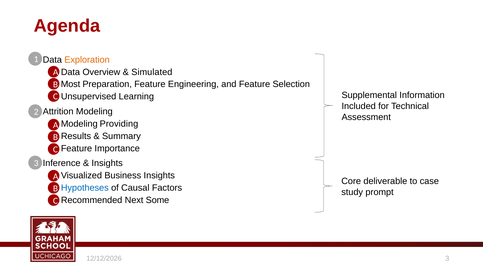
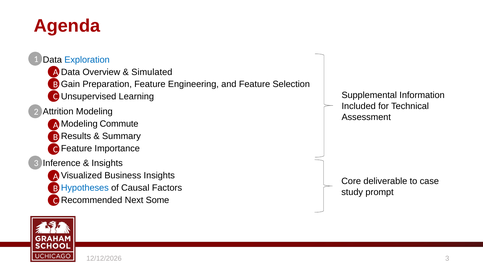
Exploration colour: orange -> blue
Most: Most -> Gain
Providing: Providing -> Commute
